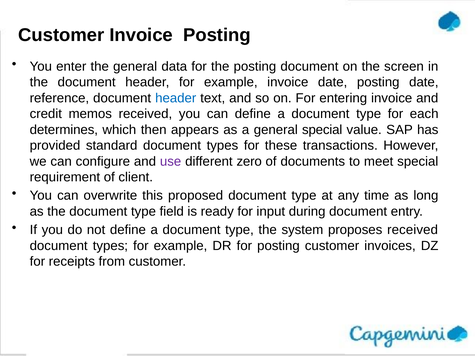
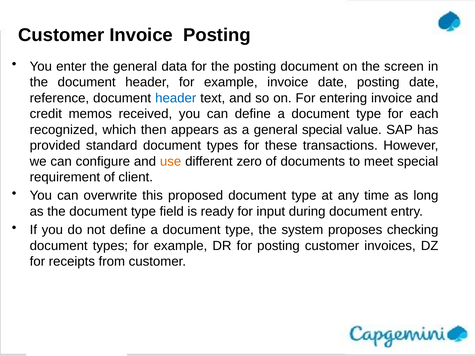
determines: determines -> recognized
use colour: purple -> orange
proposes received: received -> checking
